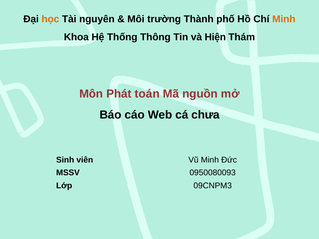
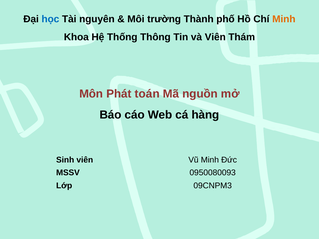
học colour: orange -> blue
và Hiện: Hiện -> Viên
chưa: chưa -> hàng
